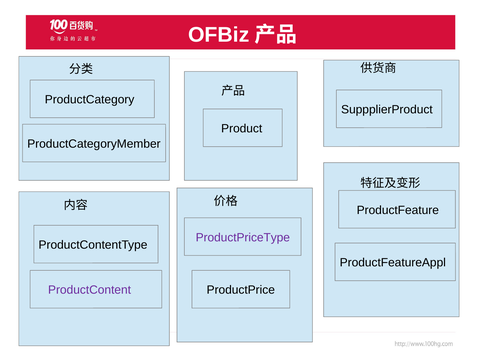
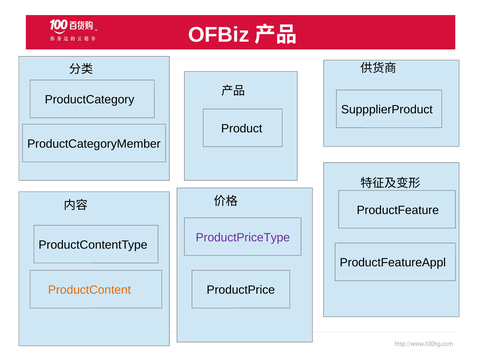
ProductContent colour: purple -> orange
